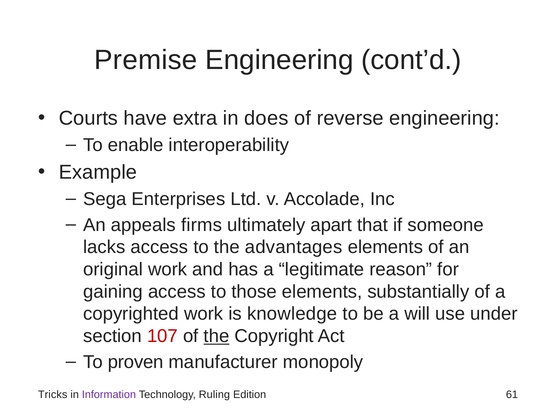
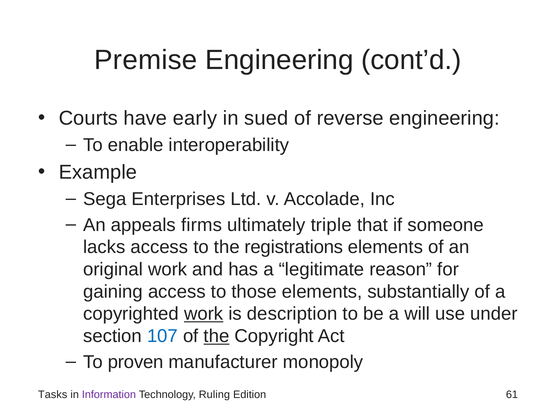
extra: extra -> early
does: does -> sued
apart: apart -> triple
advantages: advantages -> registrations
work at (204, 314) underline: none -> present
knowledge: knowledge -> description
107 colour: red -> blue
Tricks: Tricks -> Tasks
